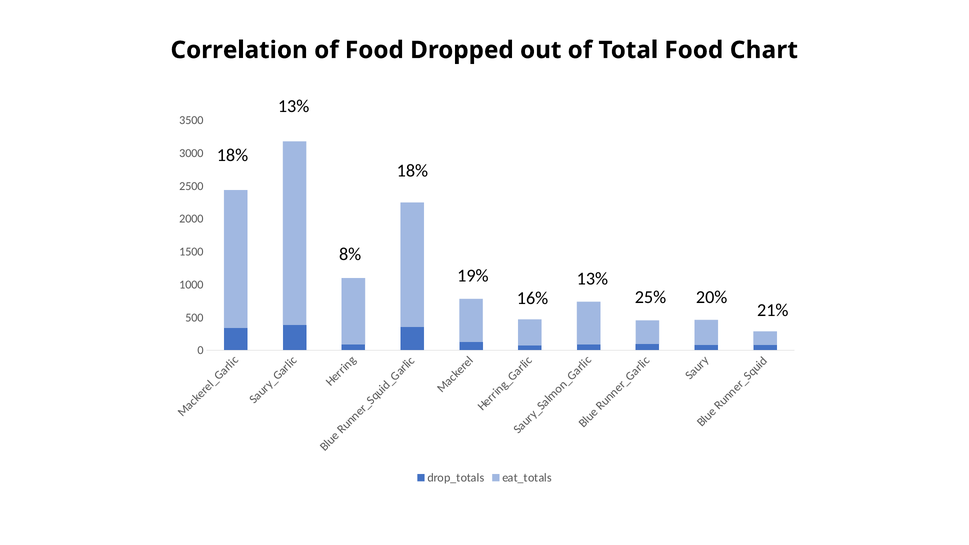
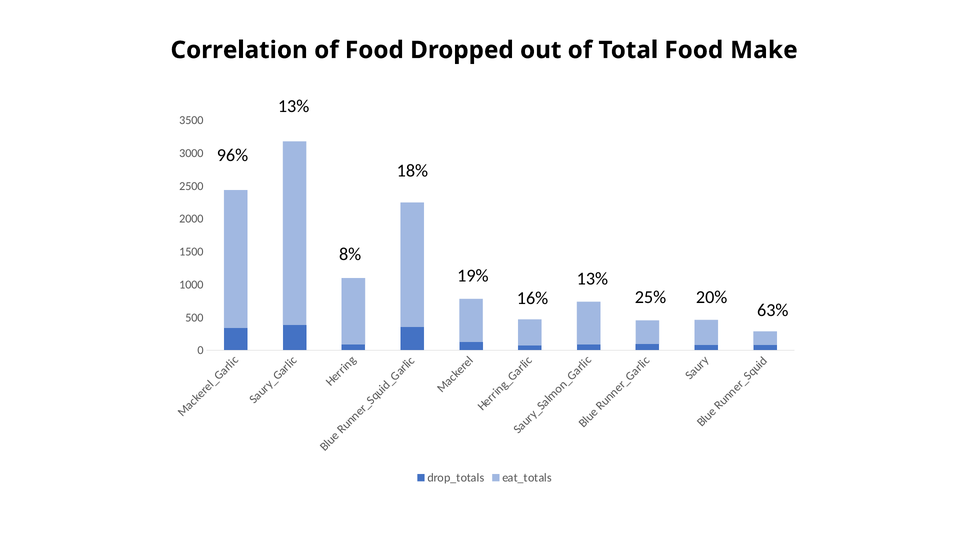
Food Chart: Chart -> Make
18% at (232, 155): 18% -> 96%
21%: 21% -> 63%
